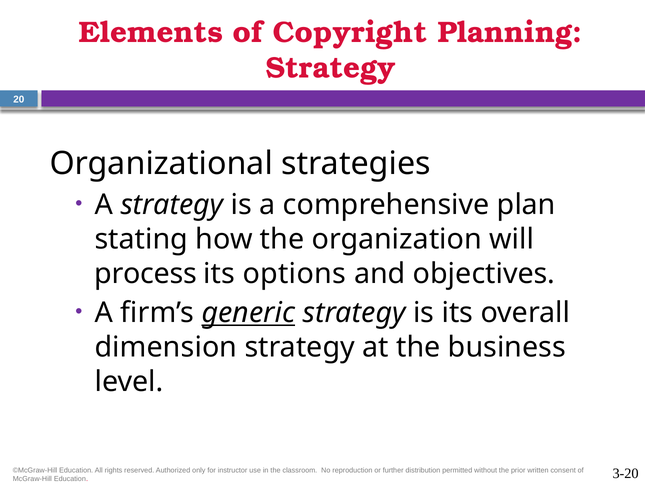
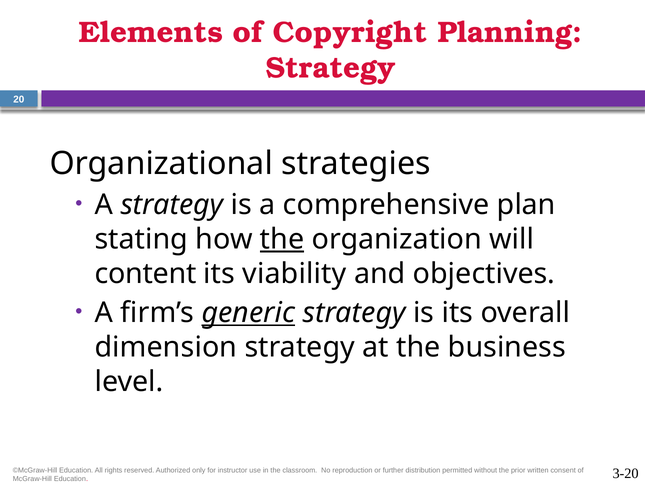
the at (282, 239) underline: none -> present
process: process -> content
options: options -> viability
